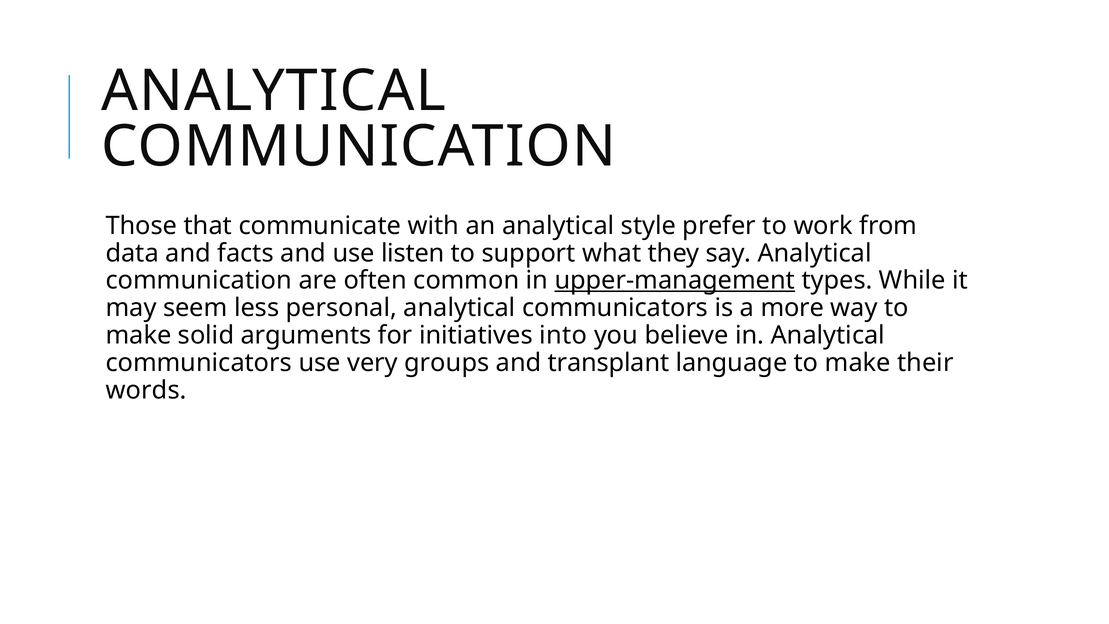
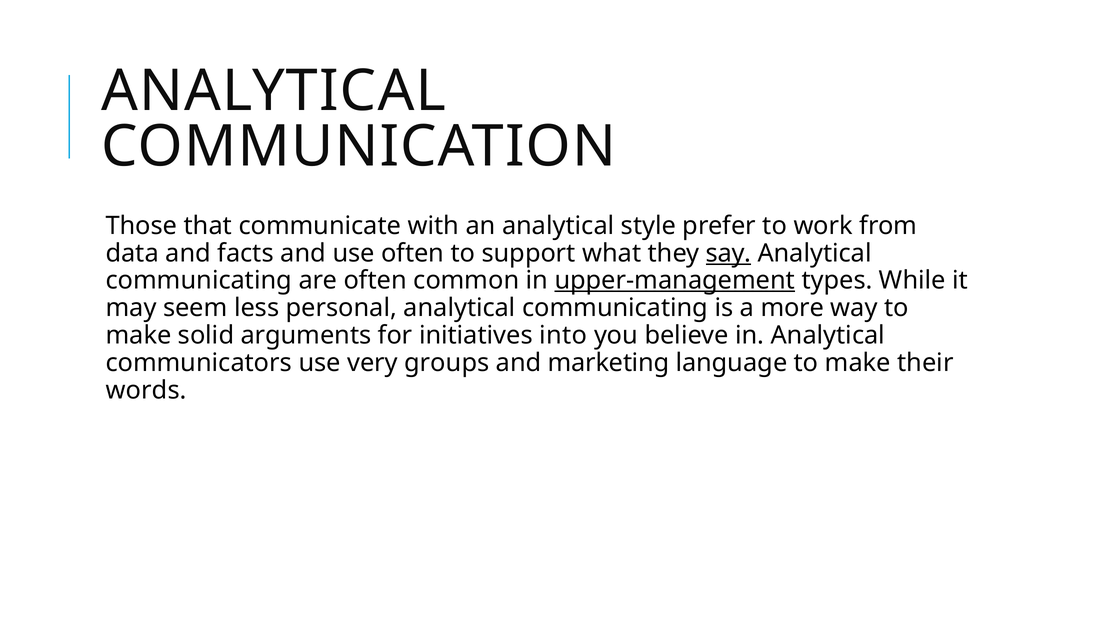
use listen: listen -> often
say underline: none -> present
communication at (199, 280): communication -> communicating
personal analytical communicators: communicators -> communicating
transplant: transplant -> marketing
